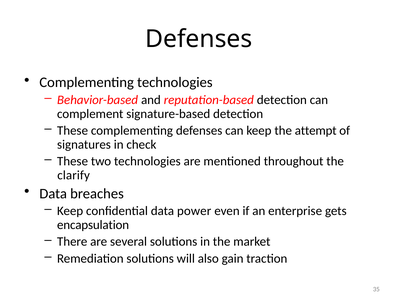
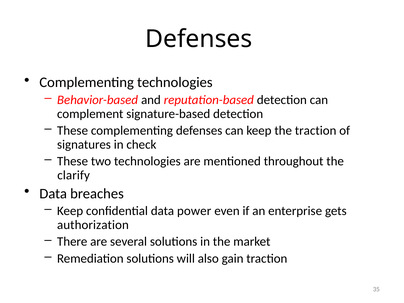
the attempt: attempt -> traction
encapsulation: encapsulation -> authorization
